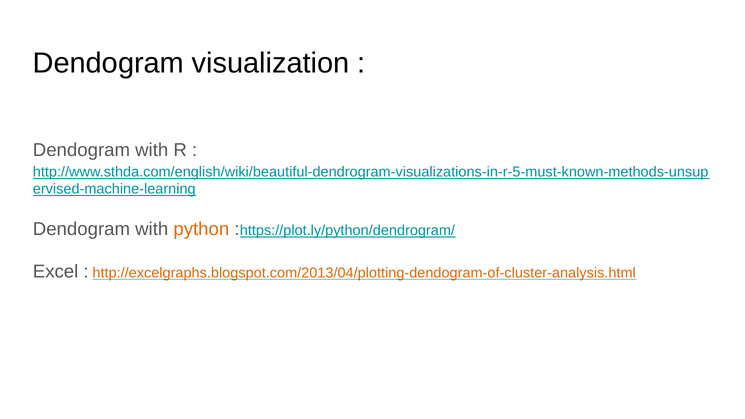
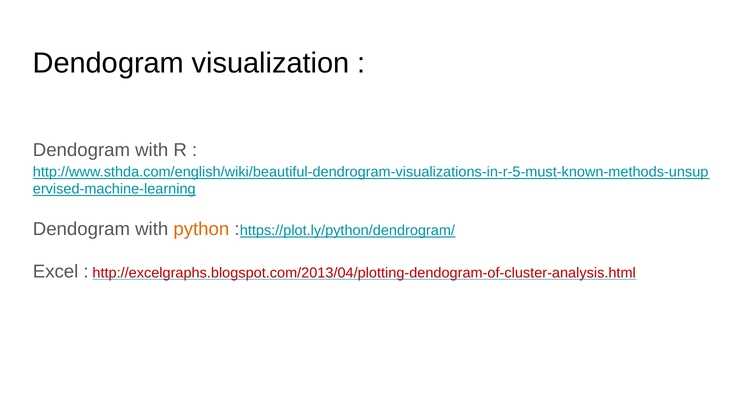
http://excelgraphs.blogspot.com/2013/04/plotting-dendogram-of-cluster-analysis.html colour: orange -> red
